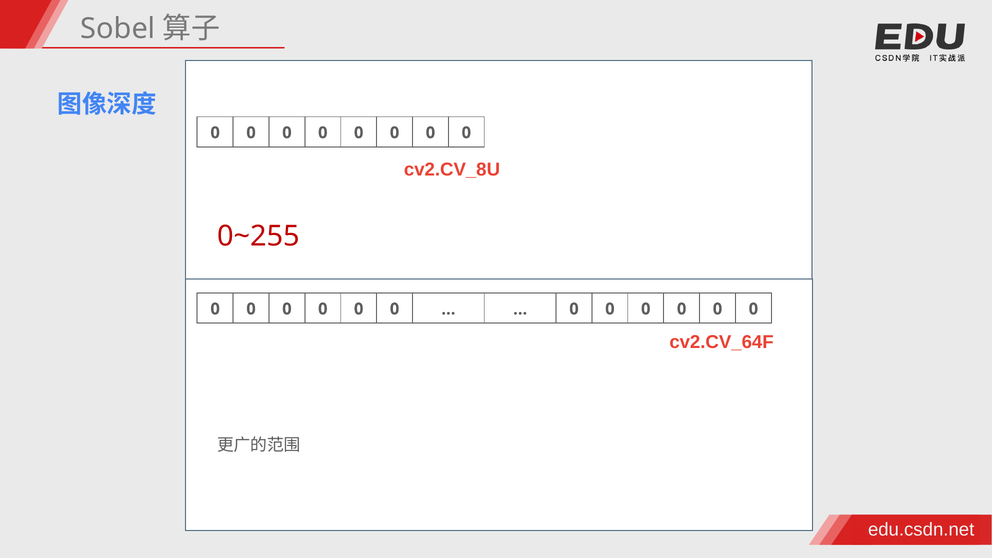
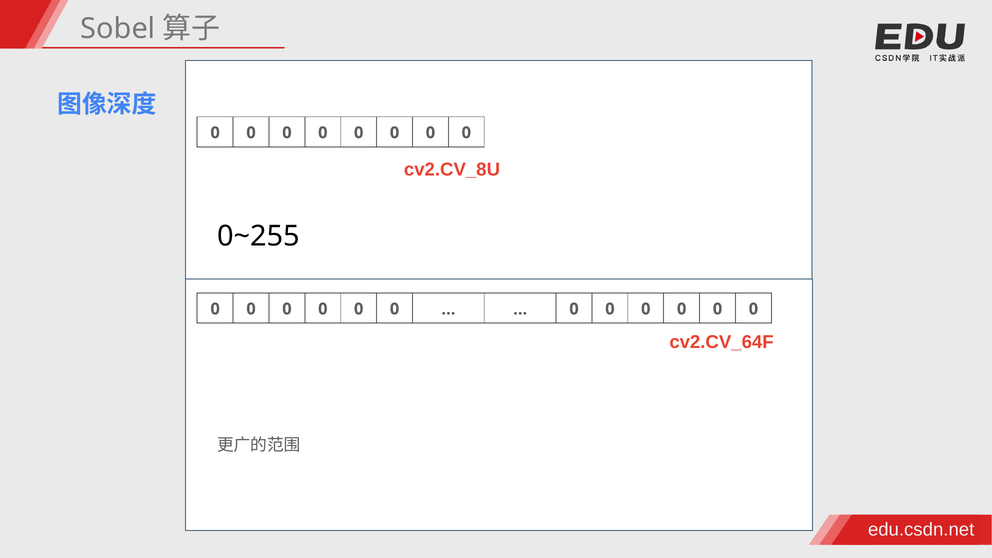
0~255 colour: red -> black
